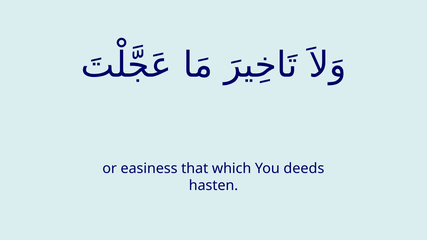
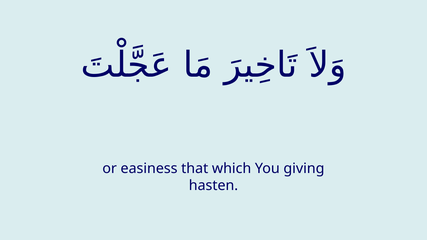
deeds: deeds -> giving
